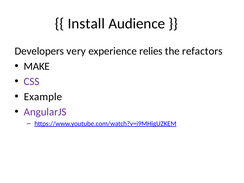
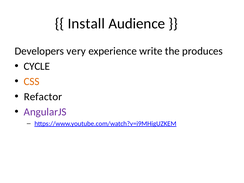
relies: relies -> write
refactors: refactors -> produces
MAKE: MAKE -> CYCLE
CSS colour: purple -> orange
Example: Example -> Refactor
